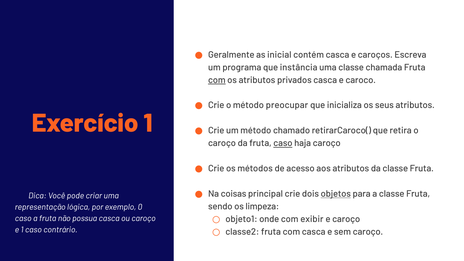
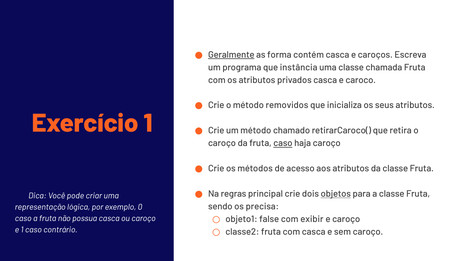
Geralmente underline: none -> present
inicial: inicial -> forma
com at (217, 80) underline: present -> none
preocupar: preocupar -> removidos
coisas: coisas -> regras
limpeza: limpeza -> precisa
onde: onde -> false
